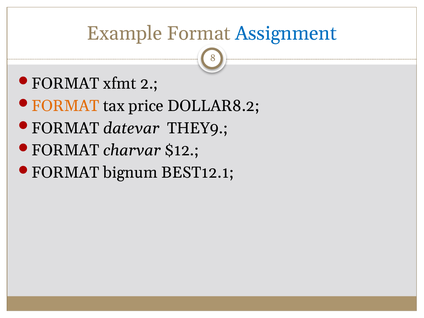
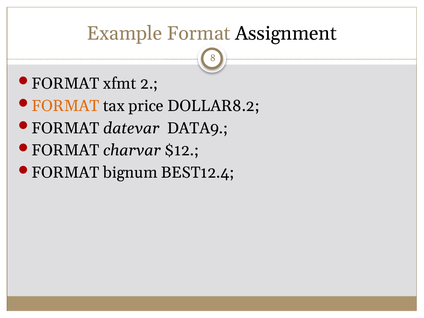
Assignment colour: blue -> black
THEY9: THEY9 -> DATA9
BEST12.1: BEST12.1 -> BEST12.4
